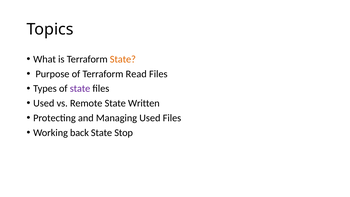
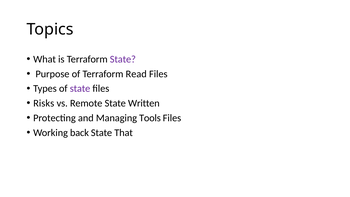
State at (123, 59) colour: orange -> purple
Used at (44, 103): Used -> Risks
Managing Used: Used -> Tools
Stop: Stop -> That
